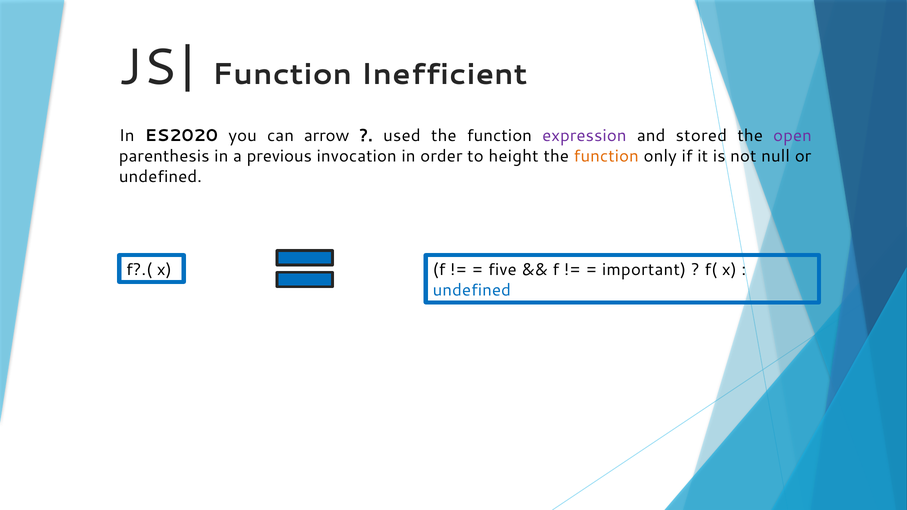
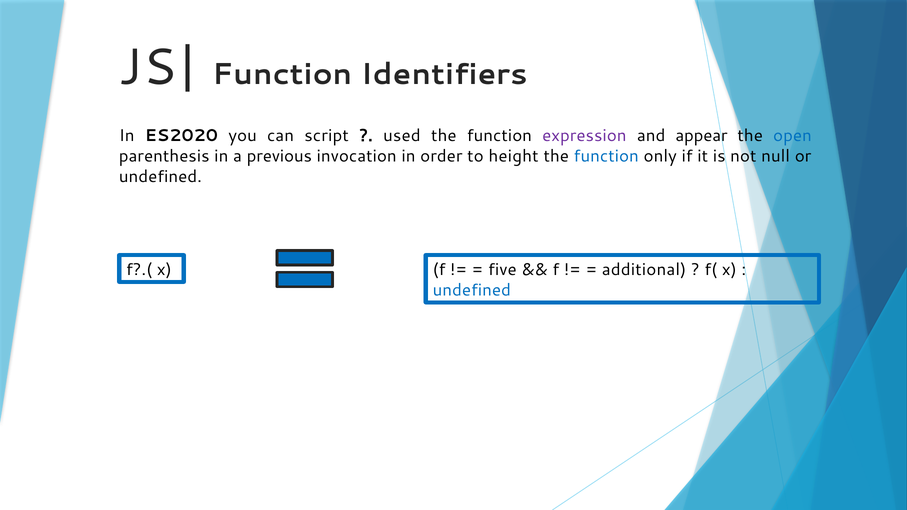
Inefficient: Inefficient -> Identifiers
arrow: arrow -> script
stored: stored -> appear
open colour: purple -> blue
function at (606, 156) colour: orange -> blue
important: important -> additional
